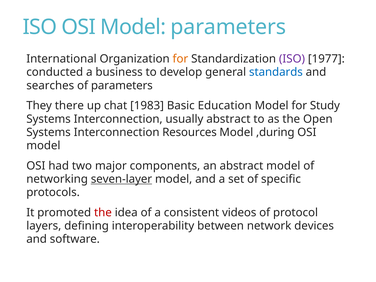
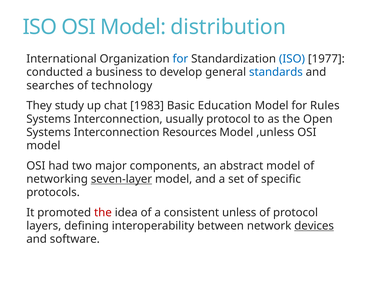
Model parameters: parameters -> distribution
for at (180, 59) colour: orange -> blue
ISO at (292, 59) colour: purple -> blue
of parameters: parameters -> technology
there: there -> study
Study: Study -> Rules
usually abstract: abstract -> protocol
,during: ,during -> ,unless
videos: videos -> unless
devices underline: none -> present
